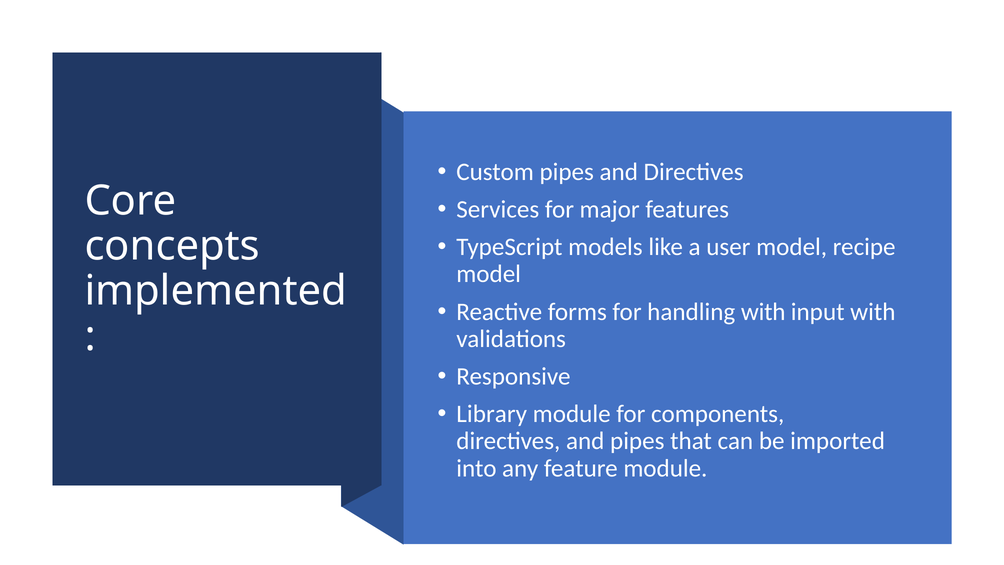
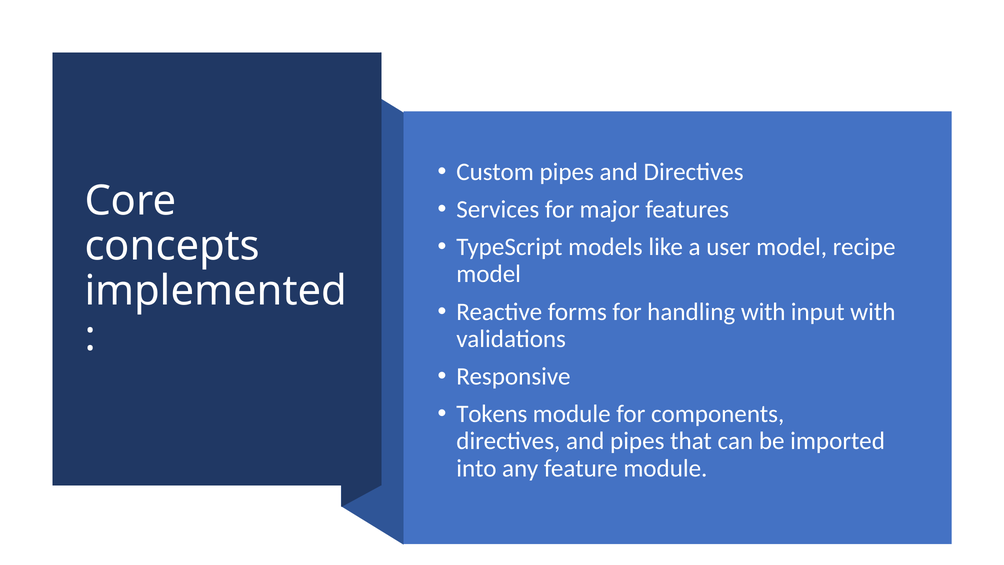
Library: Library -> Tokens
